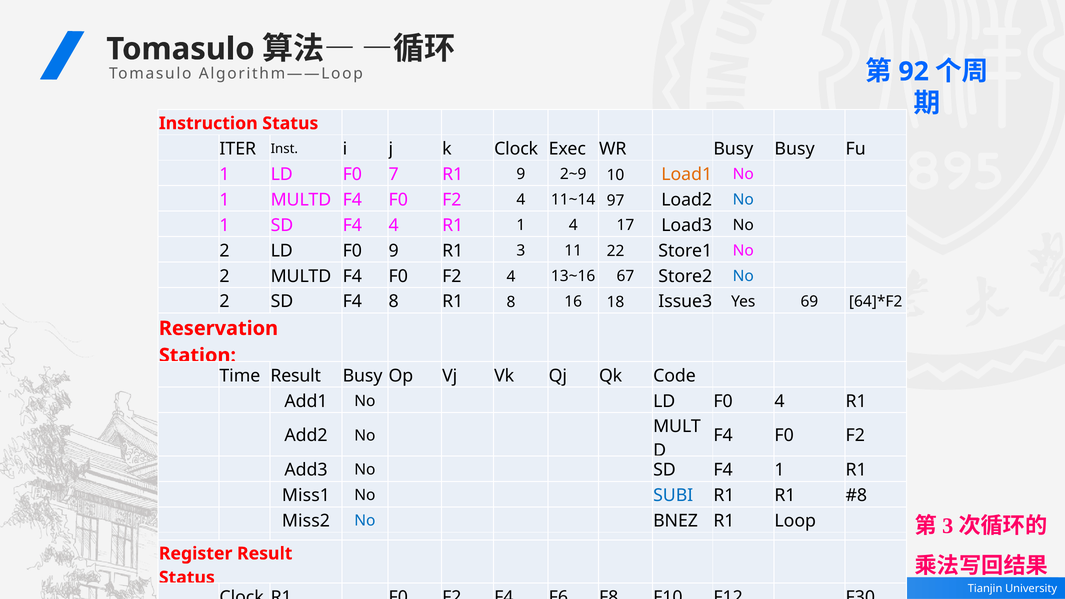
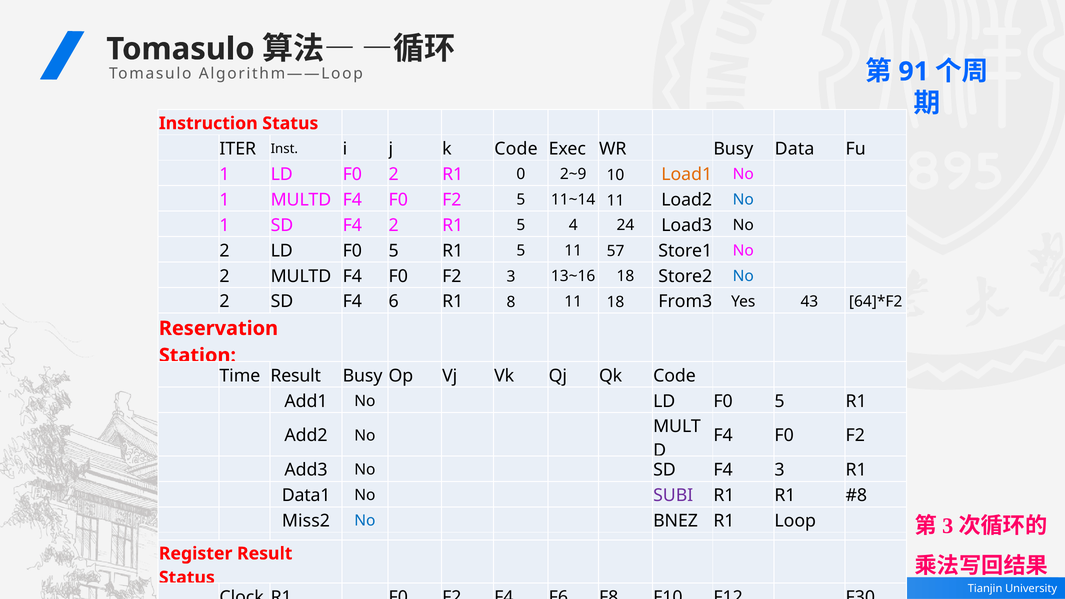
92: 92 -> 91
k Clock: Clock -> Code
Busy Busy: Busy -> Data
F0 7: 7 -> 2
R1 9: 9 -> 0
4 at (521, 200): 4 -> 5
11~14 97: 97 -> 11
F4 4: 4 -> 2
1 at (521, 225): 1 -> 5
17: 17 -> 24
2 LD F0 9: 9 -> 5
3 at (521, 251): 3 -> 5
22: 22 -> 57
4 at (511, 277): 4 -> 3
13~16 67: 67 -> 18
F4 8: 8 -> 6
8 16: 16 -> 11
Issue3: Issue3 -> From3
69: 69 -> 43
No LD F0 4: 4 -> 5
F4 1: 1 -> 3
Miss1: Miss1 -> Data1
SUBI colour: blue -> purple
